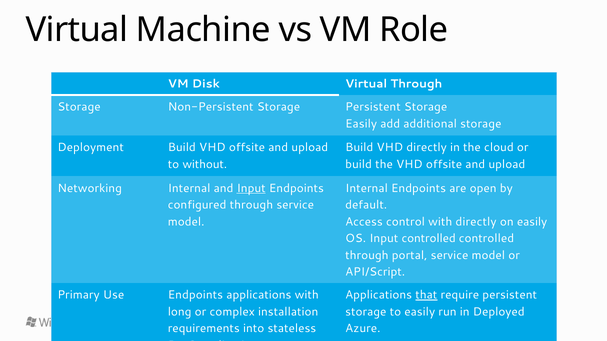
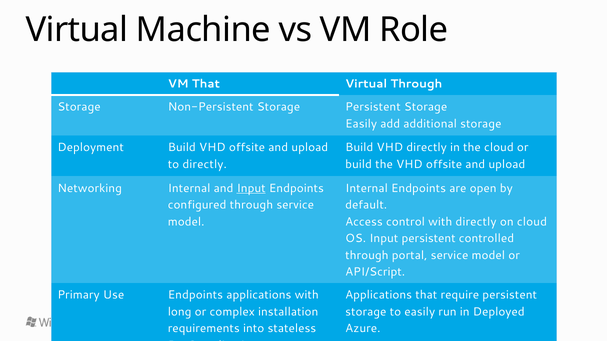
VM Disk: Disk -> That
to without: without -> directly
on easily: easily -> cloud
Input controlled: controlled -> persistent
that at (426, 295) underline: present -> none
